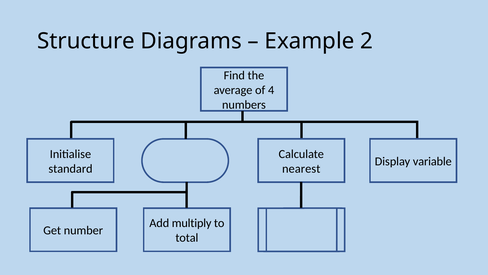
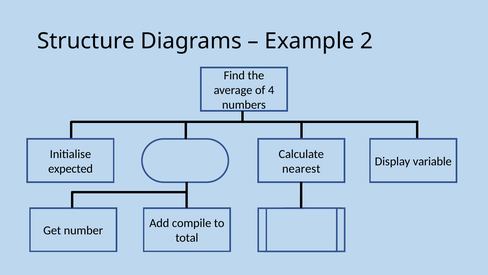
standard: standard -> expected
multiply: multiply -> compile
